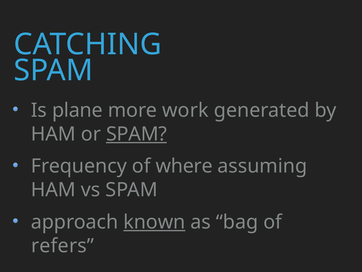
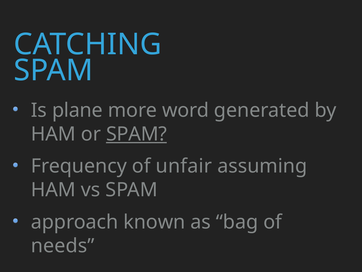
work: work -> word
where: where -> unfair
known underline: present -> none
refers: refers -> needs
